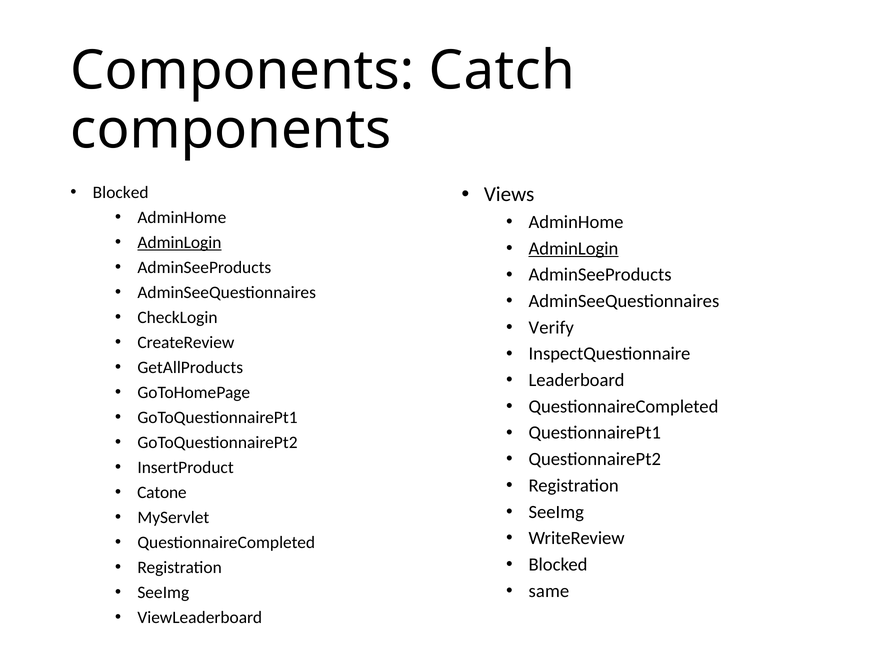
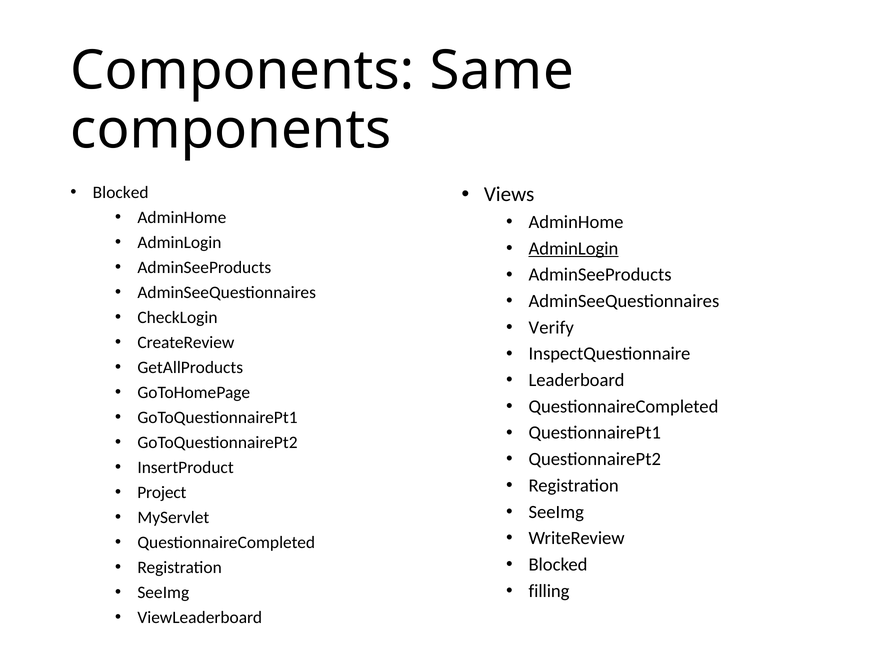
Catch: Catch -> Same
AdminLogin at (179, 242) underline: present -> none
Catone: Catone -> Project
same: same -> filling
